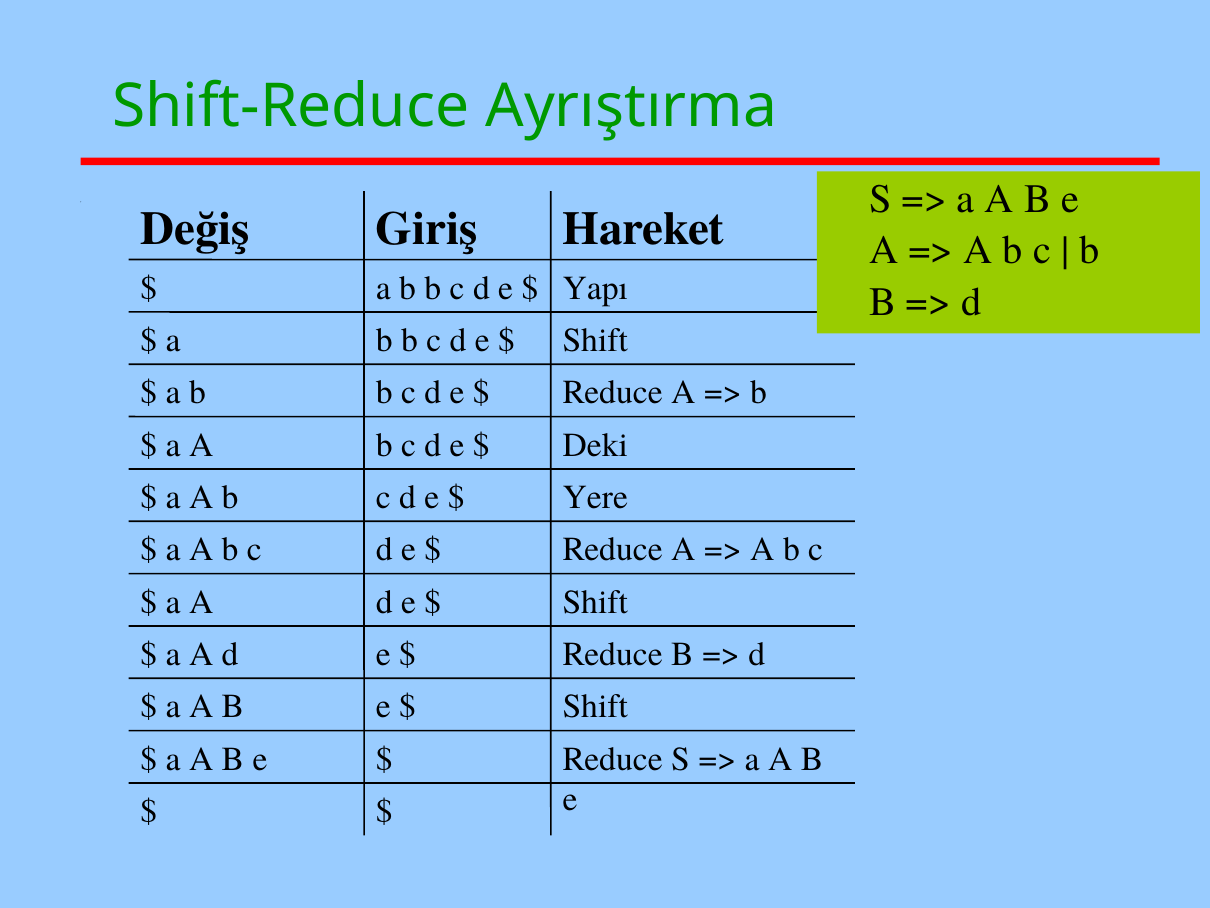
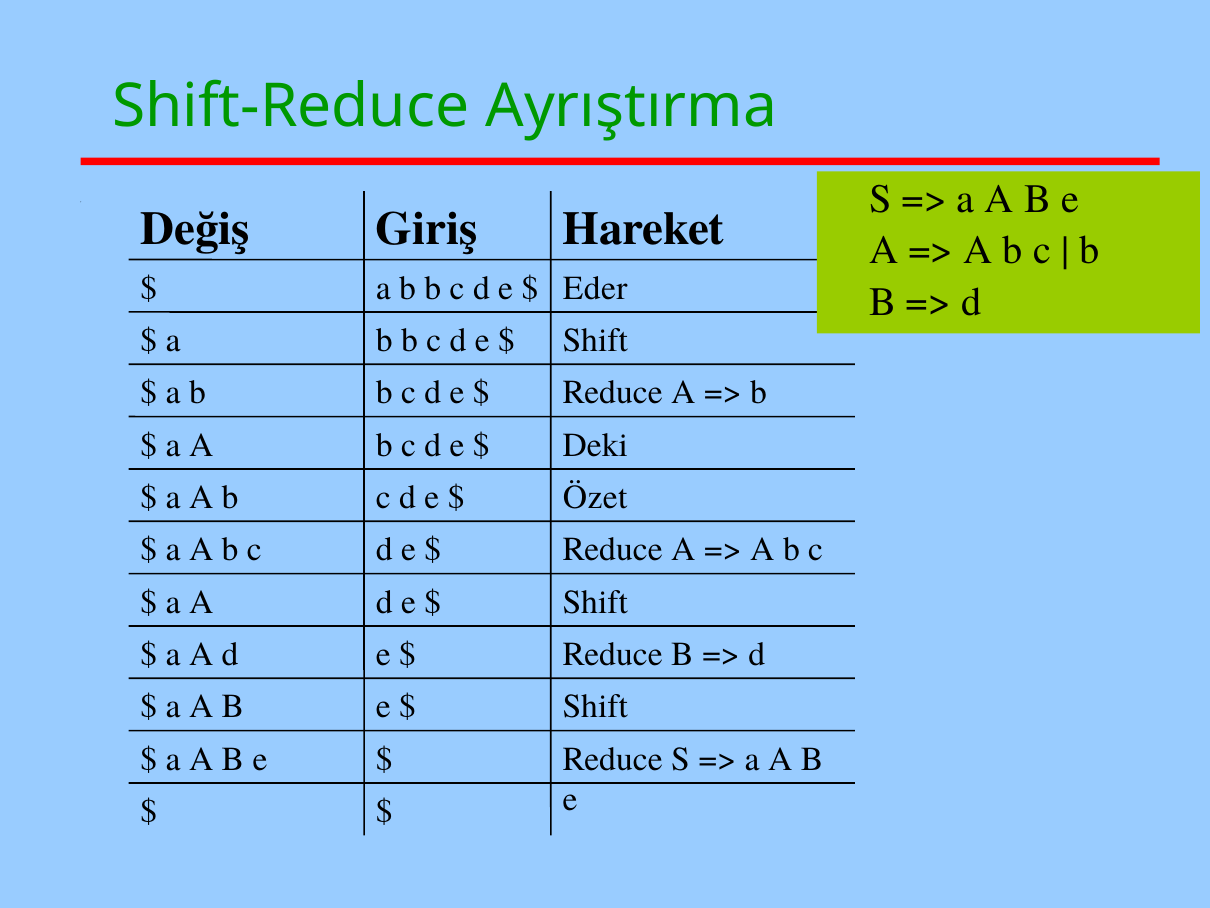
Yapı: Yapı -> Eder
Yere: Yere -> Özet
